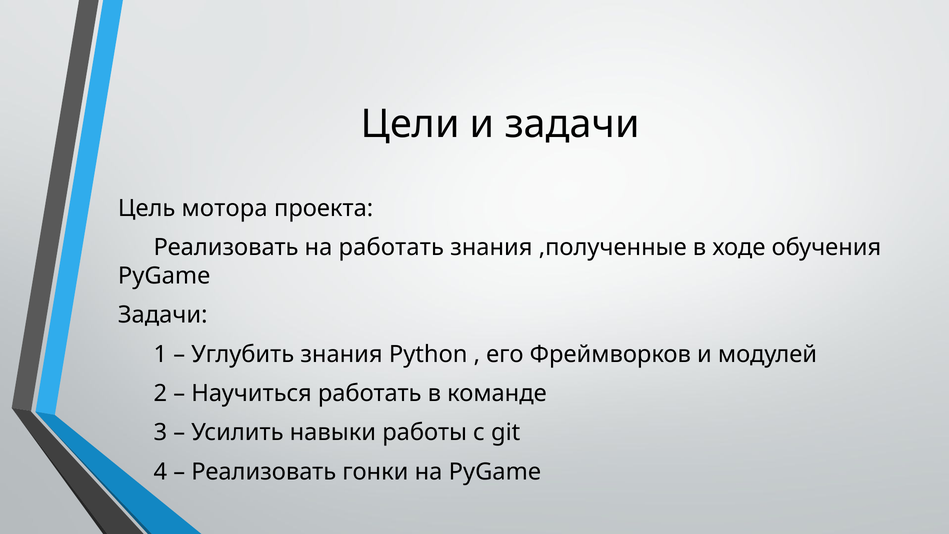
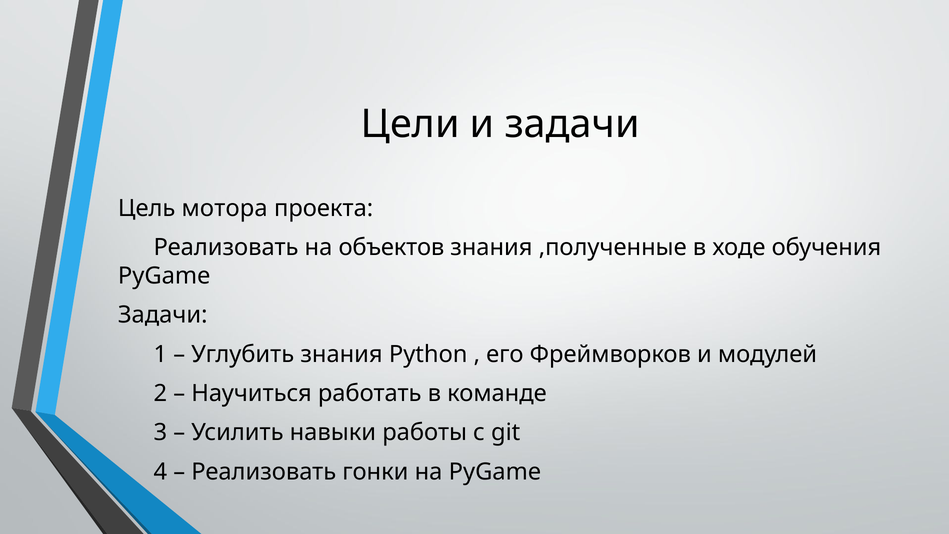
на работать: работать -> объектов
